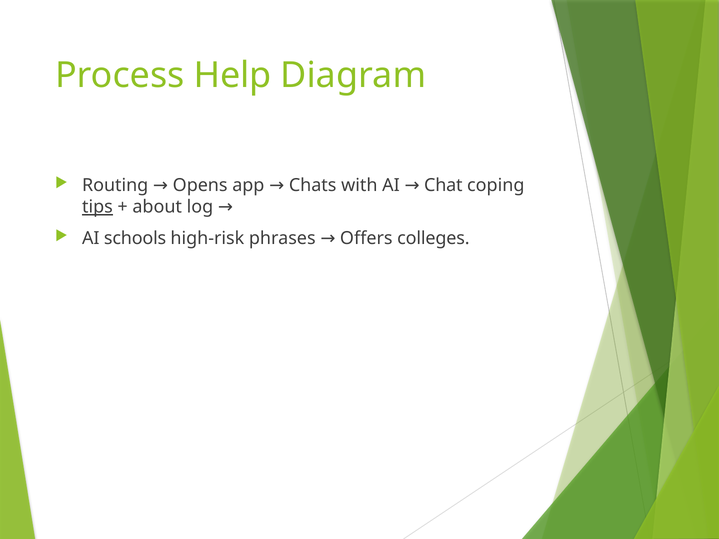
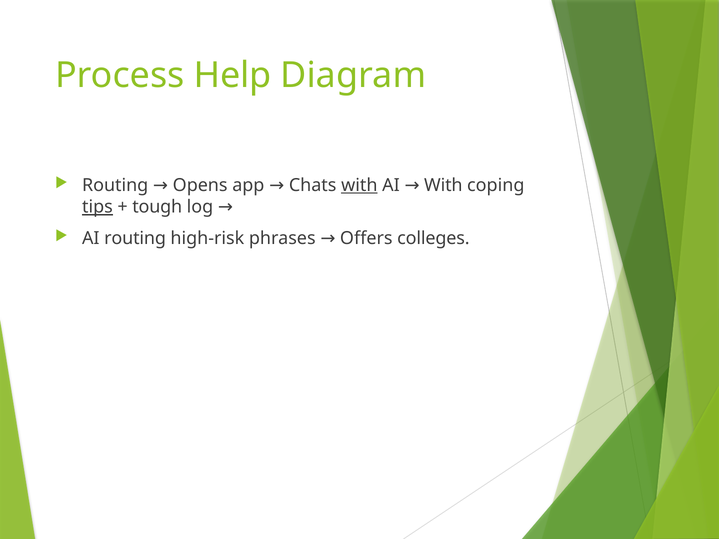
with at (359, 186) underline: none -> present
AI Chat: Chat -> With
about: about -> tough
AI schools: schools -> routing
